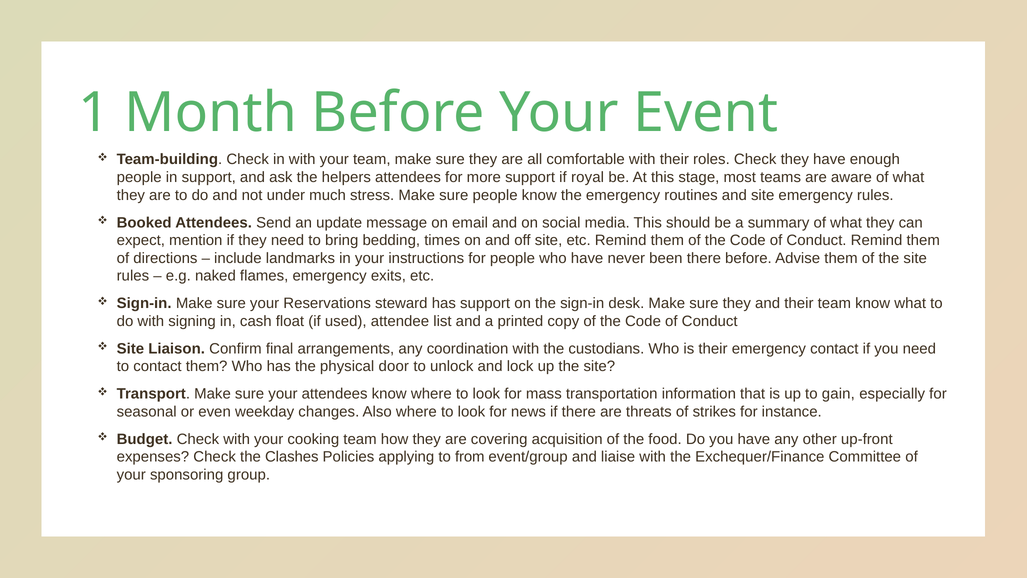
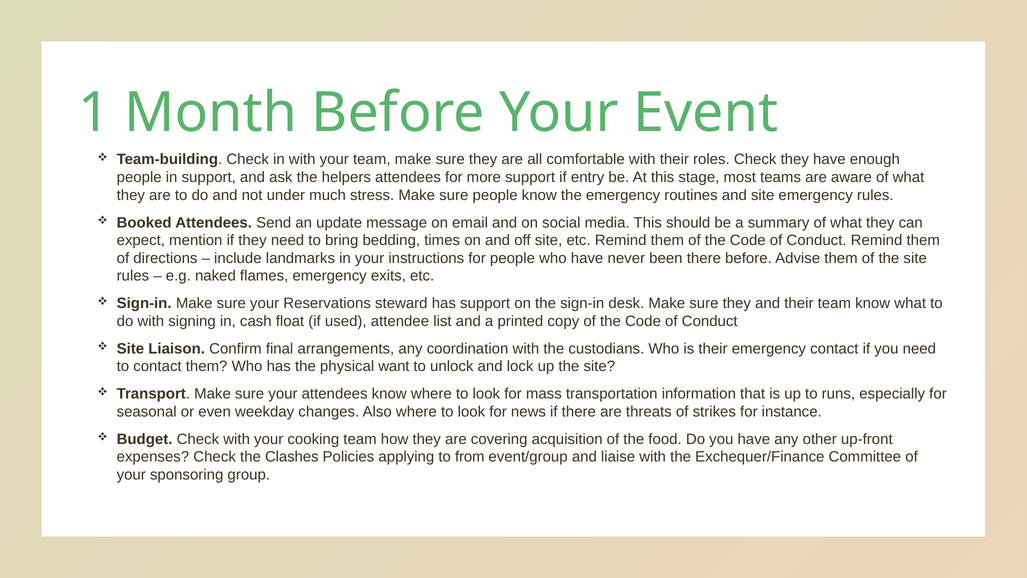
royal: royal -> entry
door: door -> want
gain: gain -> runs
